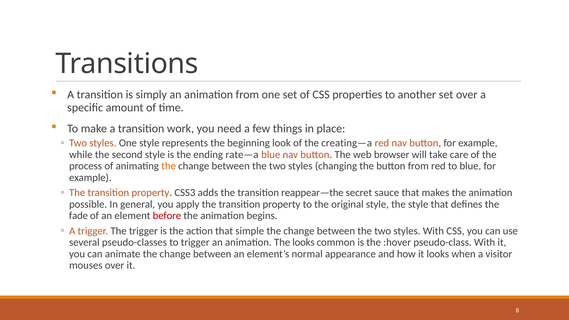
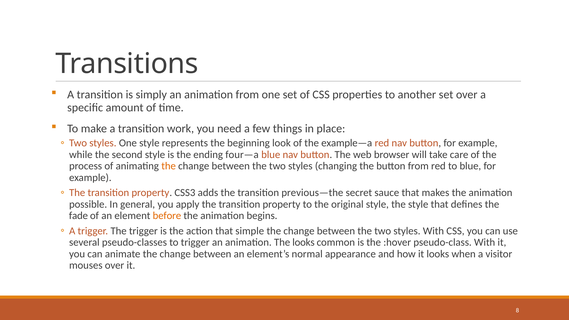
creating—a: creating—a -> example—a
rate—a: rate—a -> four—a
reappear—the: reappear—the -> previous—the
before colour: red -> orange
